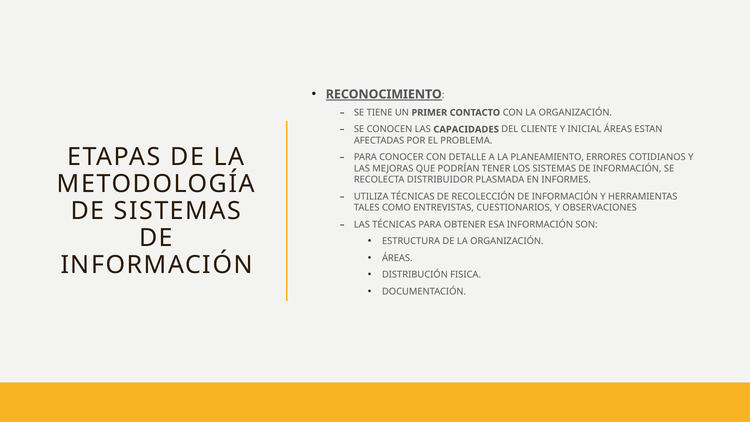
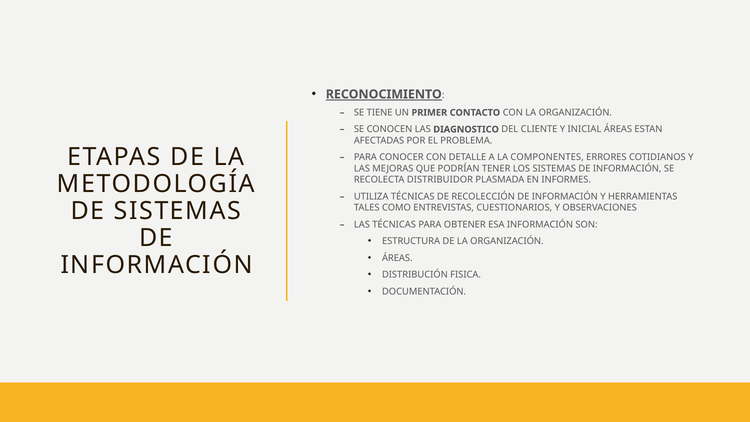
CAPACIDADES: CAPACIDADES -> DIAGNOSTICO
PLANEAMIENTO: PLANEAMIENTO -> COMPONENTES
